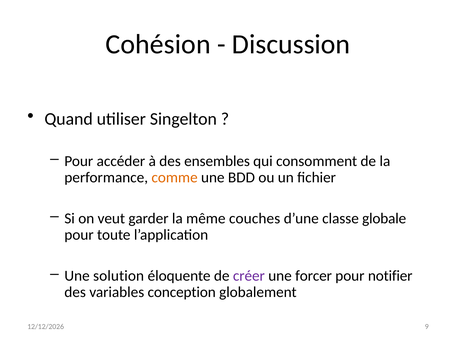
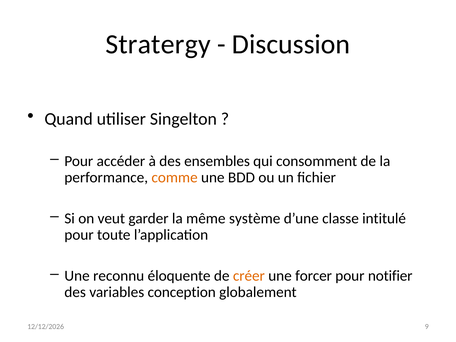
Cohésion: Cohésion -> Stratergy
couches: couches -> système
globale: globale -> intitulé
solution: solution -> reconnu
créer colour: purple -> orange
